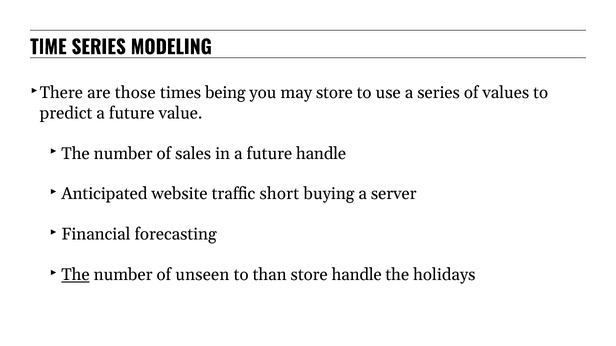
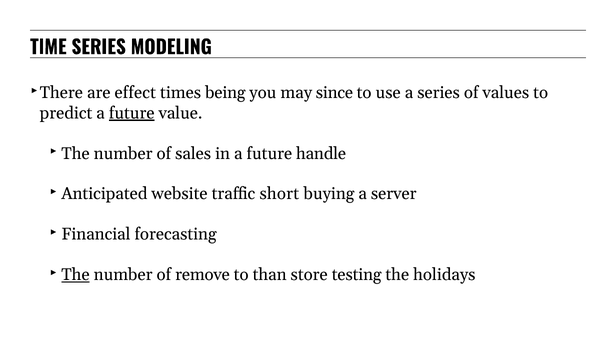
those: those -> effect
may store: store -> since
future at (132, 113) underline: none -> present
unseen: unseen -> remove
store handle: handle -> testing
